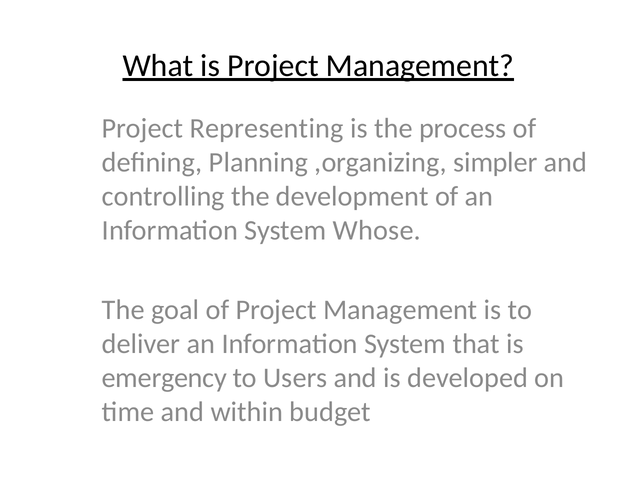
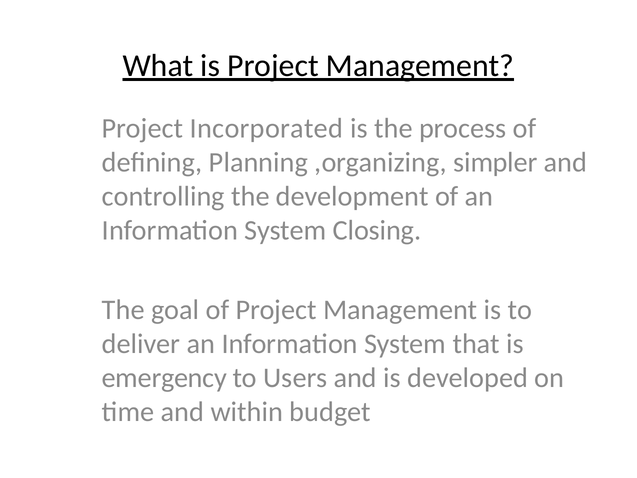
Representing: Representing -> Incorporated
Whose: Whose -> Closing
